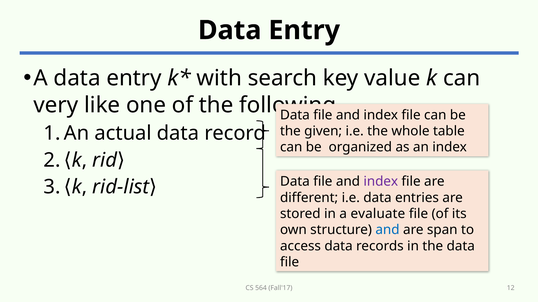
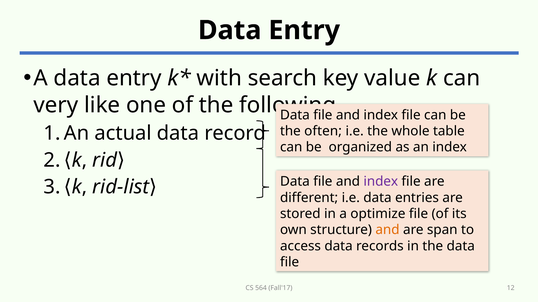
given: given -> often
evaluate: evaluate -> optimize
and at (388, 230) colour: blue -> orange
